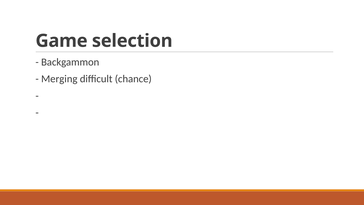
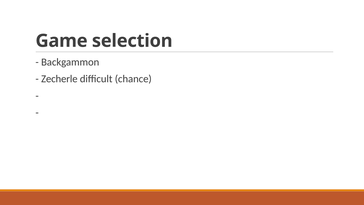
Merging: Merging -> Zecherle
